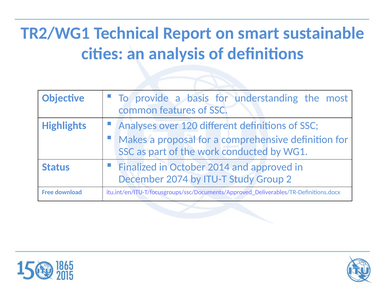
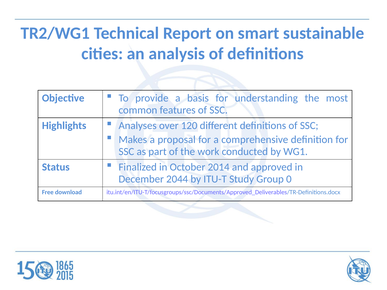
2074: 2074 -> 2044
2: 2 -> 0
